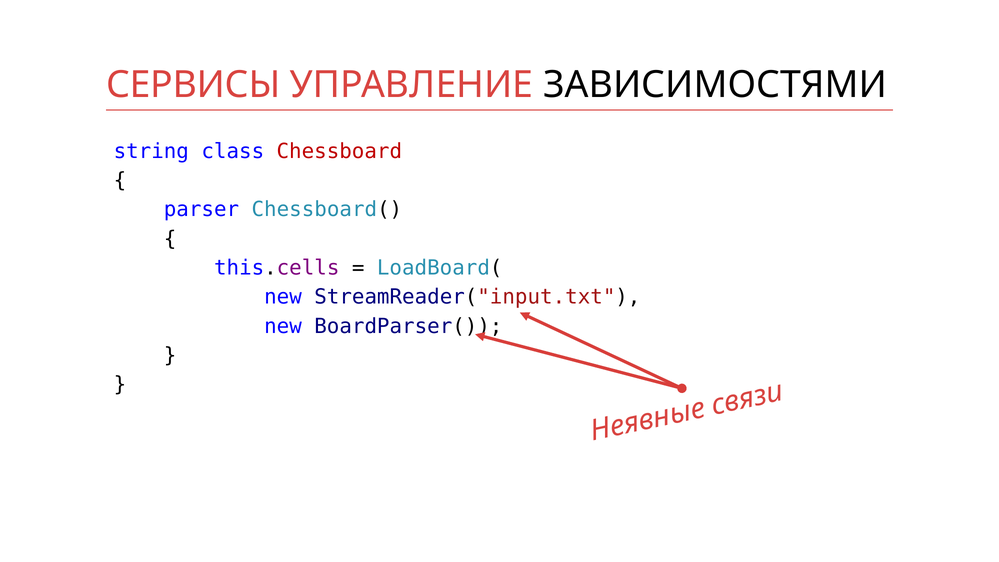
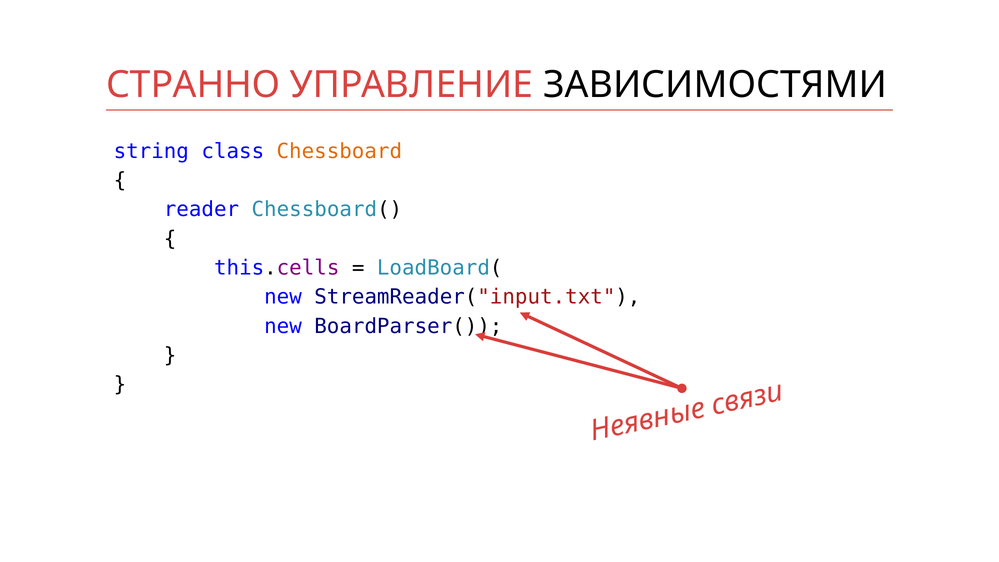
СЕРВИСЫ: СЕРВИСЫ -> СТРАННО
Chessboard colour: red -> orange
parser: parser -> reader
